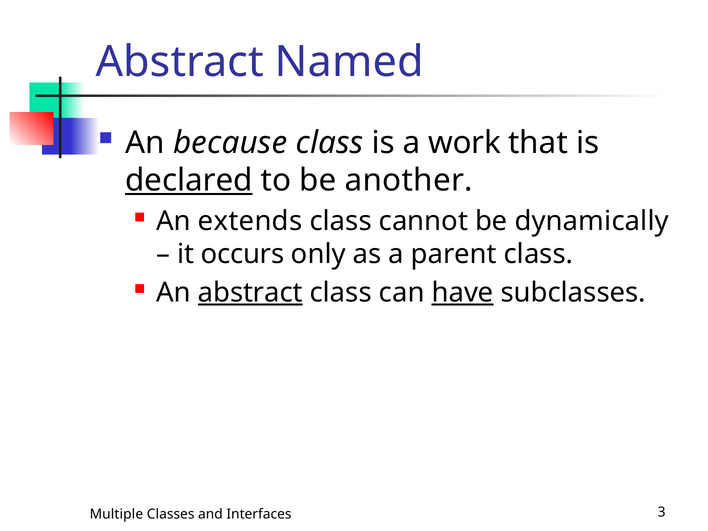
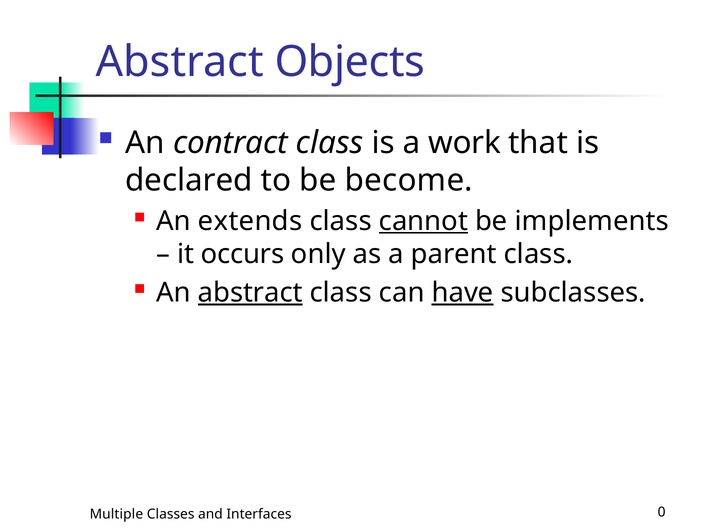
Named: Named -> Objects
because: because -> contract
declared underline: present -> none
another: another -> become
cannot underline: none -> present
dynamically: dynamically -> implements
3: 3 -> 0
